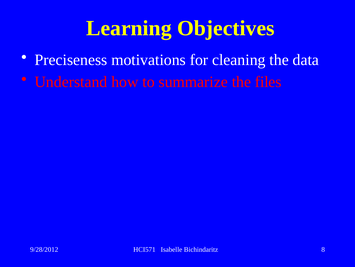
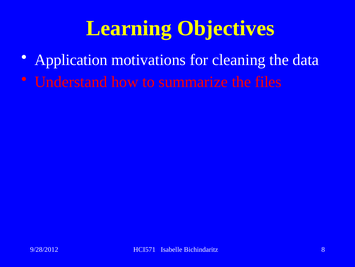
Preciseness: Preciseness -> Application
